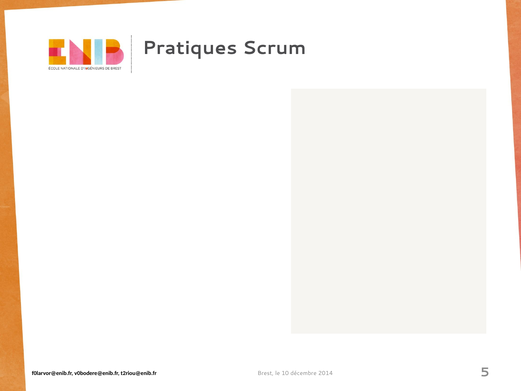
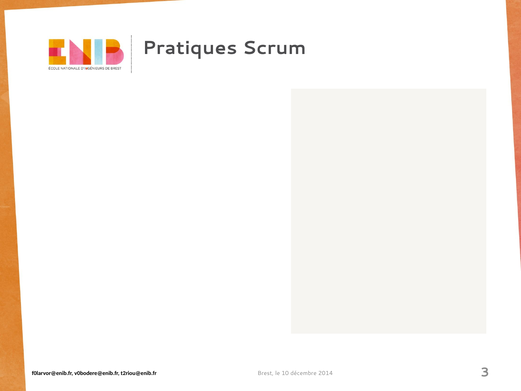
5: 5 -> 3
